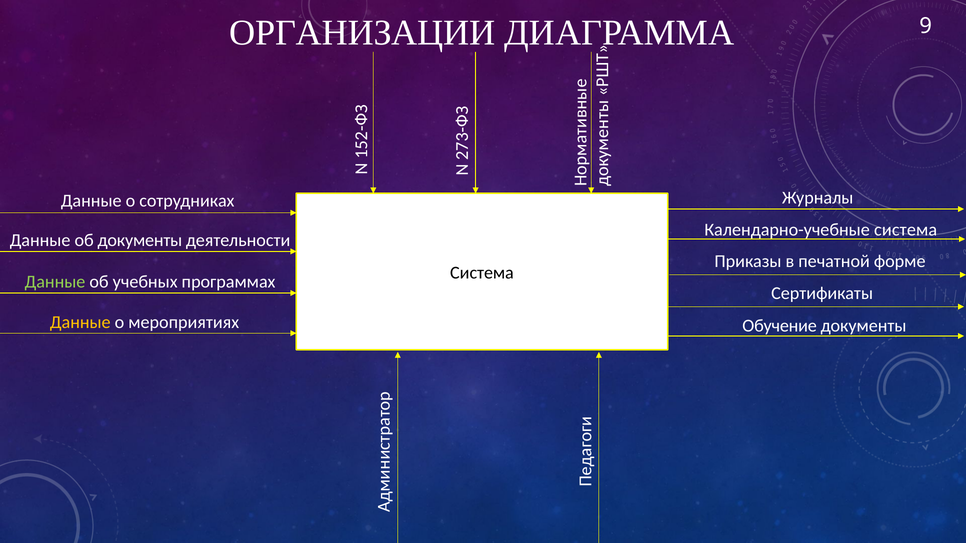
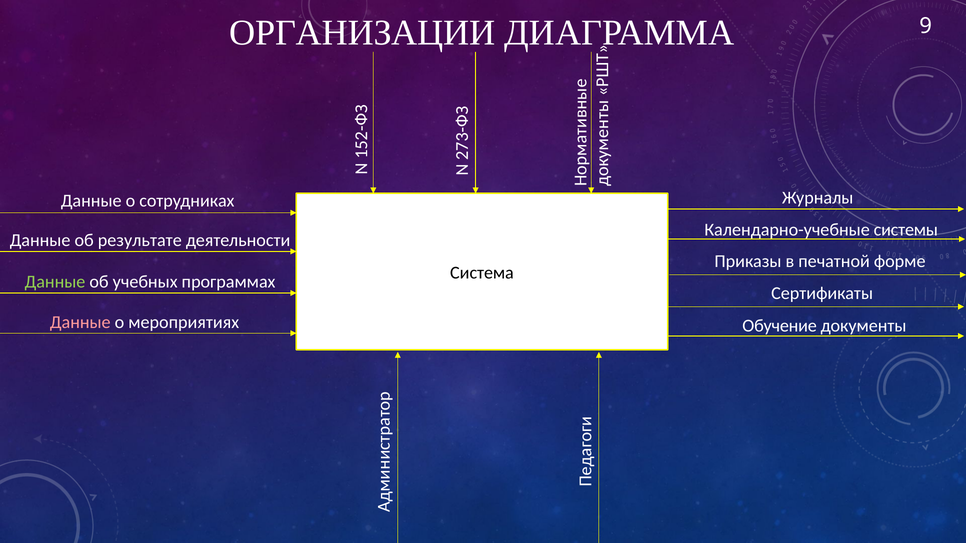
Календарно-учебные система: система -> системы
об документы: документы -> результате
Данные at (80, 323) colour: yellow -> pink
